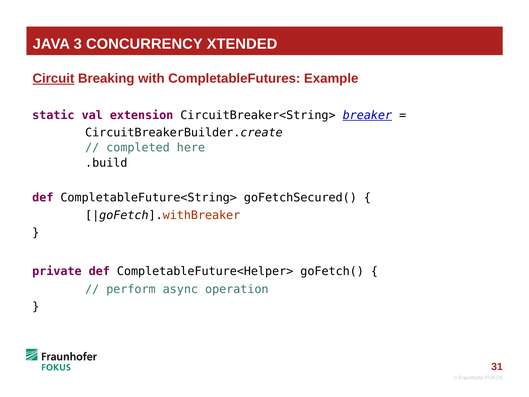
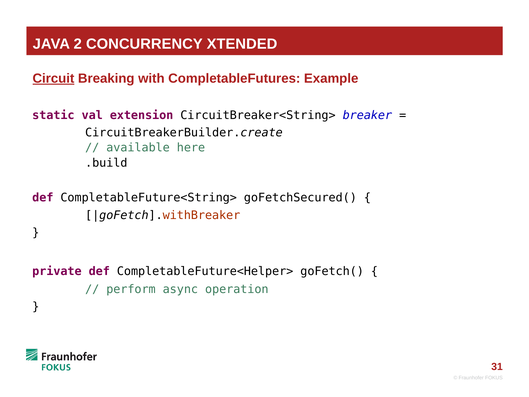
3: 3 -> 2
breaker underline: present -> none
completed: completed -> available
